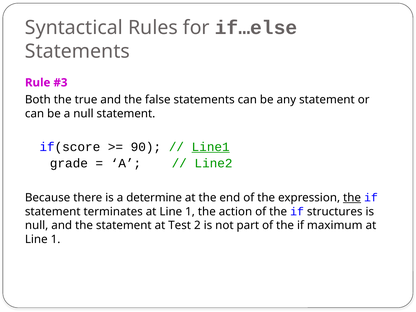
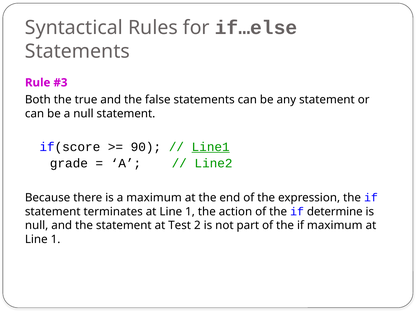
a determine: determine -> maximum
the at (352, 198) underline: present -> none
structures: structures -> determine
